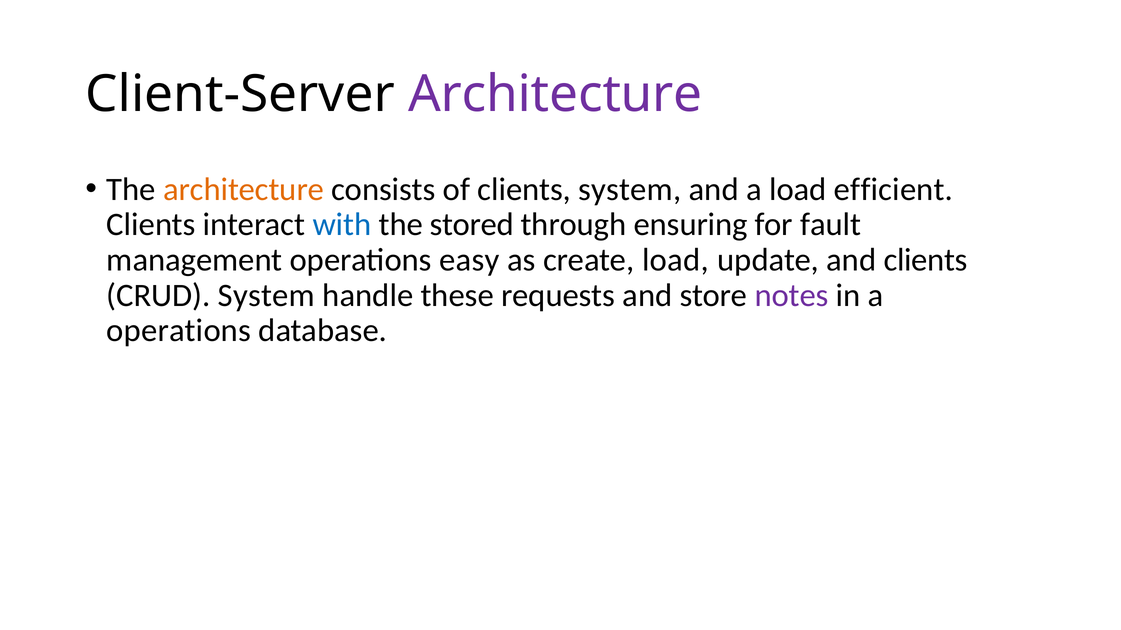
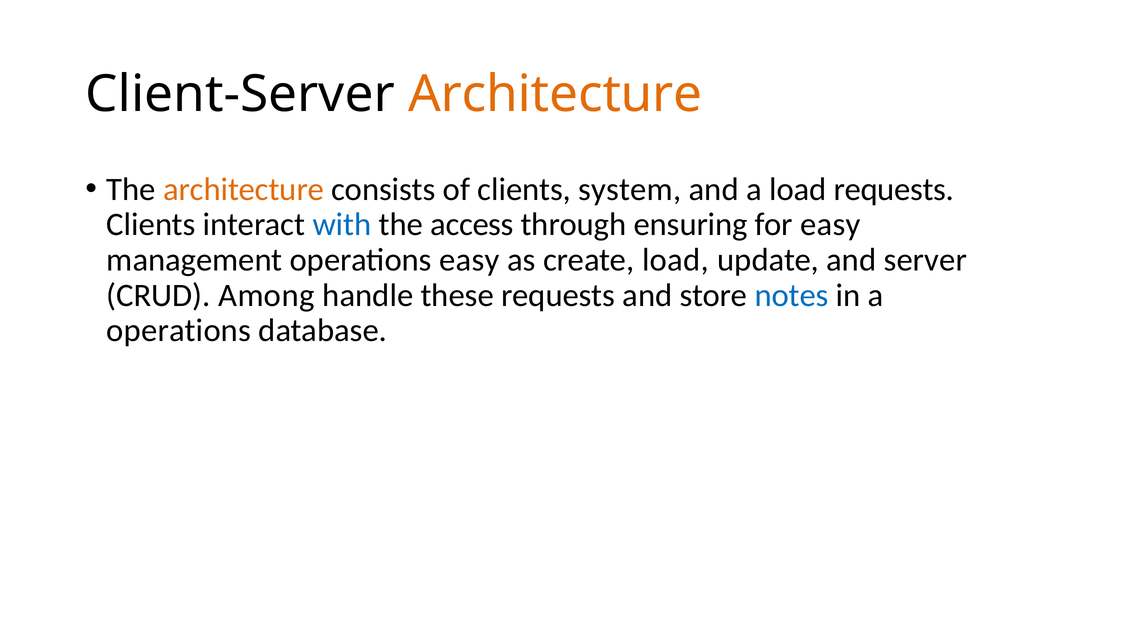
Architecture at (555, 94) colour: purple -> orange
load efficient: efficient -> requests
stored: stored -> access
for fault: fault -> easy
and clients: clients -> server
CRUD System: System -> Among
notes colour: purple -> blue
